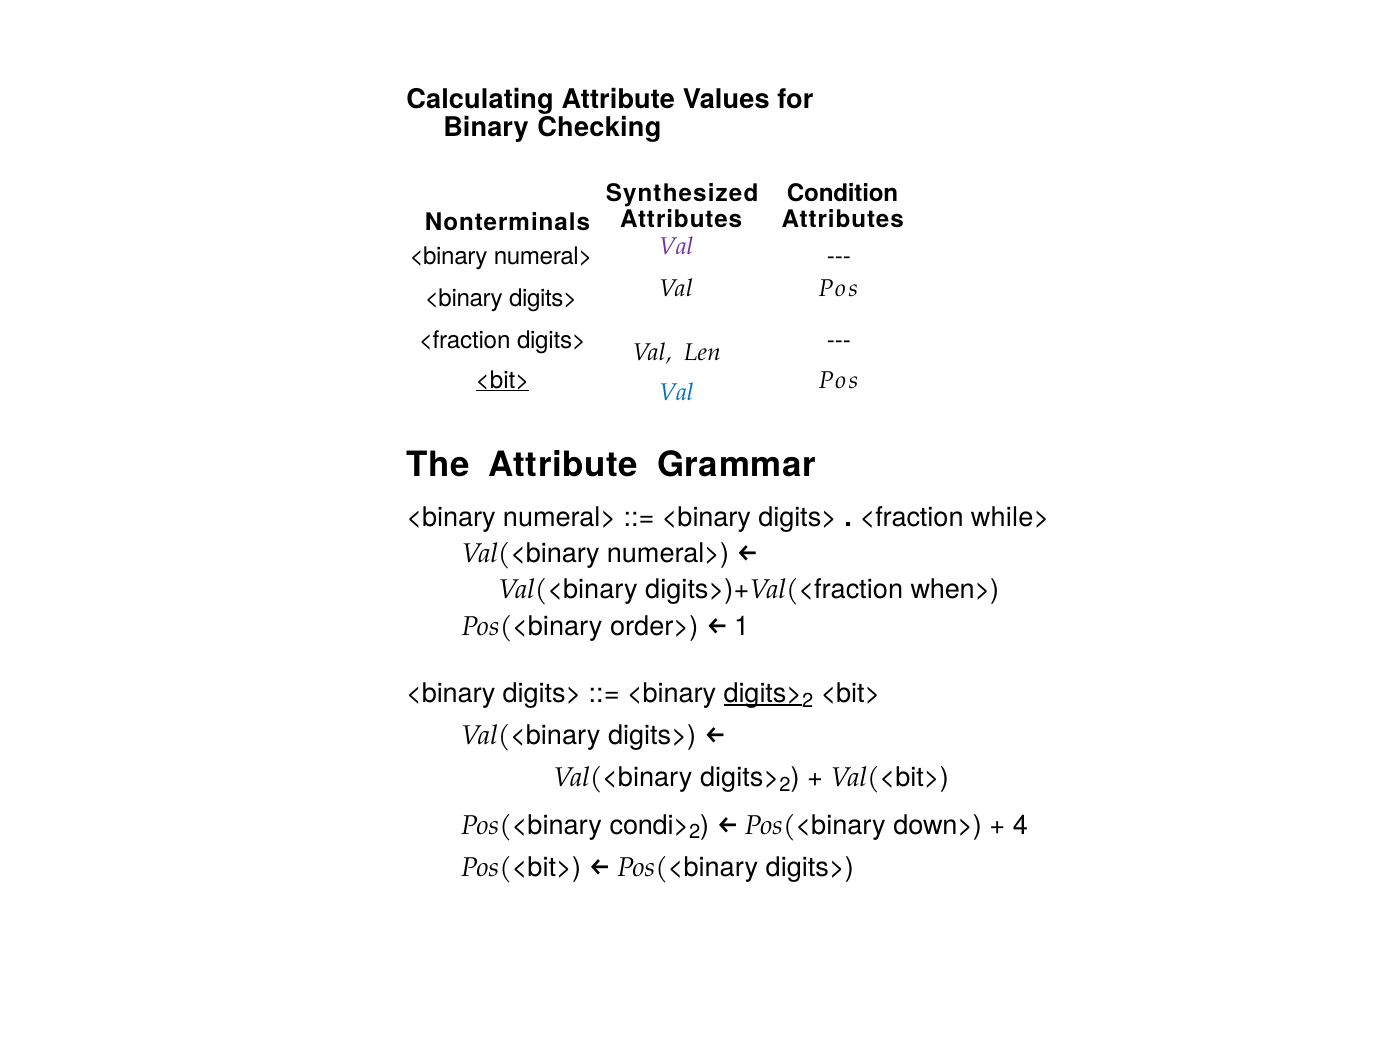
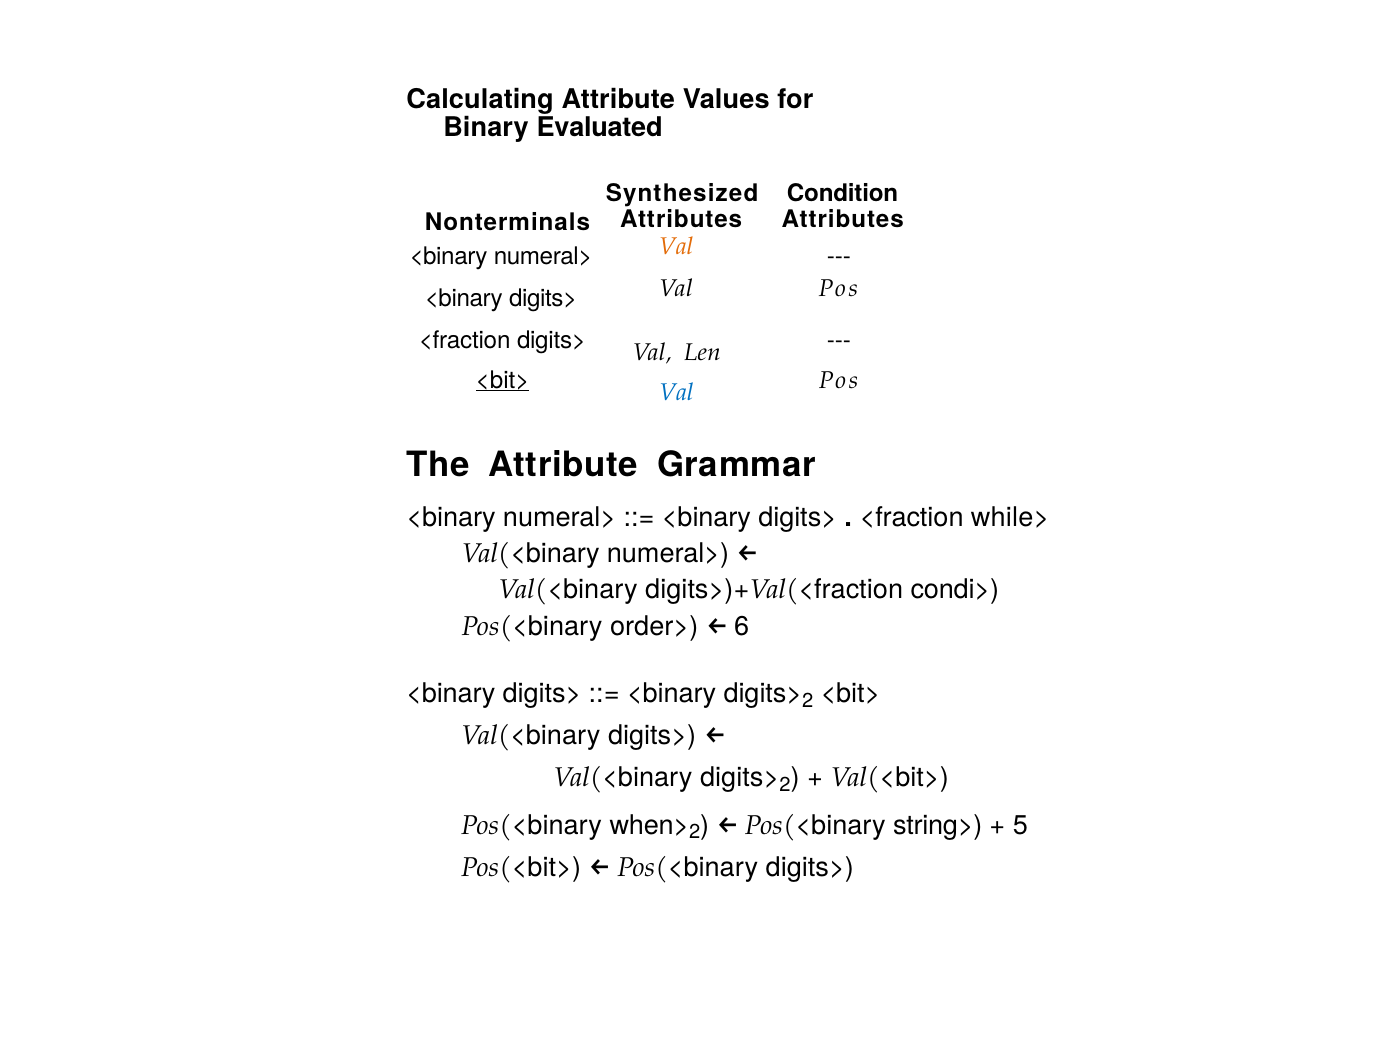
Checking: Checking -> Evaluated
Val at (676, 247) colour: purple -> orange
when>: when> -> condi>
1: 1 -> 6
digits> at (763, 694) underline: present -> none
condi>: condi> -> when>
down>: down> -> string>
4: 4 -> 5
